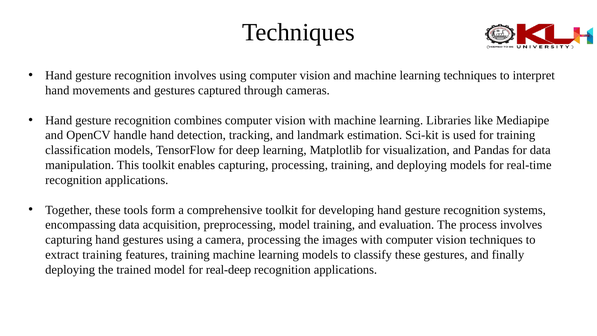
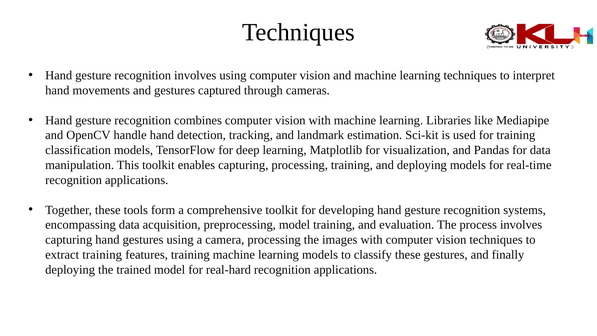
real-deep: real-deep -> real-hard
